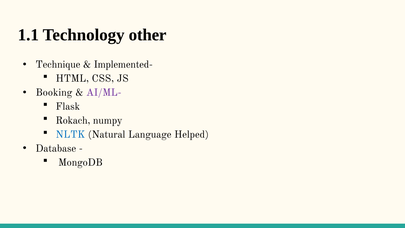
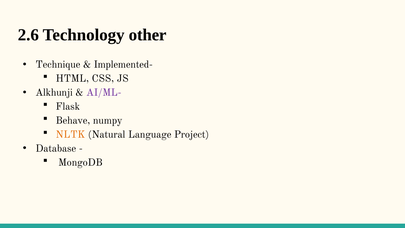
1.1: 1.1 -> 2.6
Booking: Booking -> Alkhunji
Rokach: Rokach -> Behave
NLTK colour: blue -> orange
Helped: Helped -> Project
